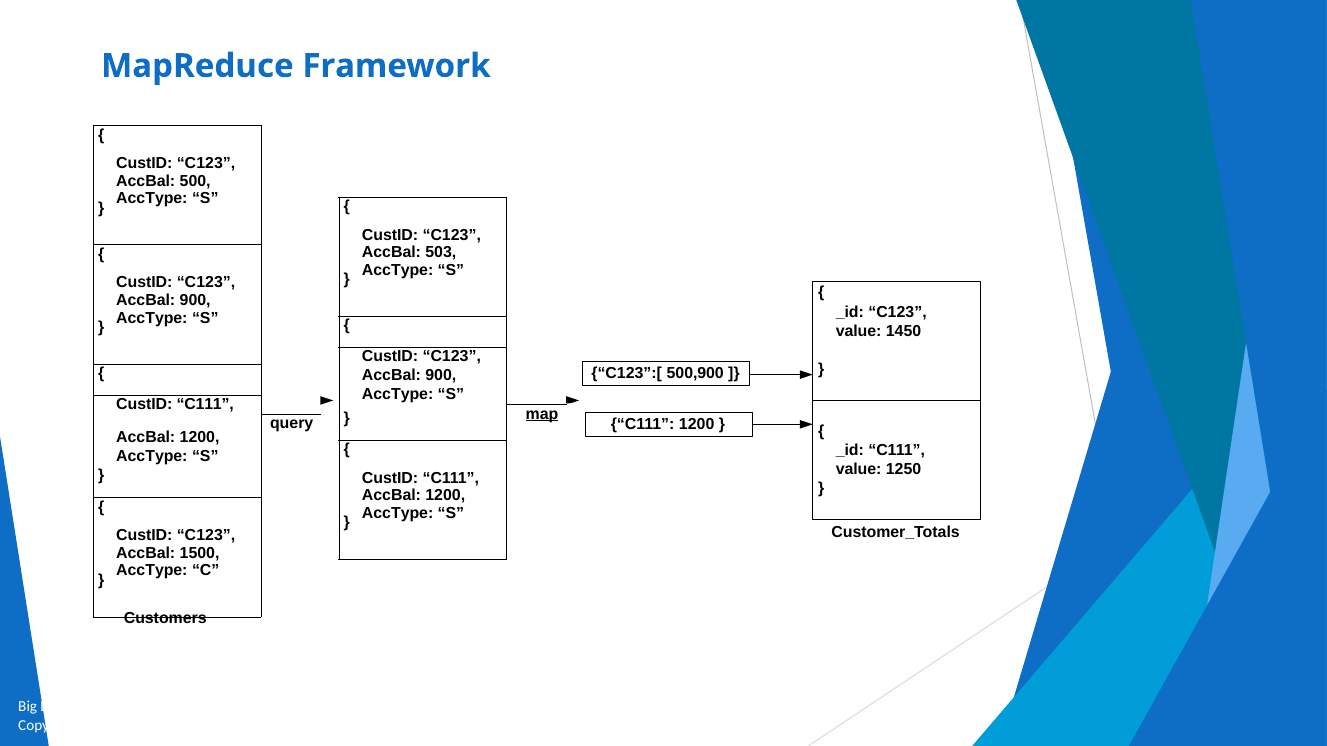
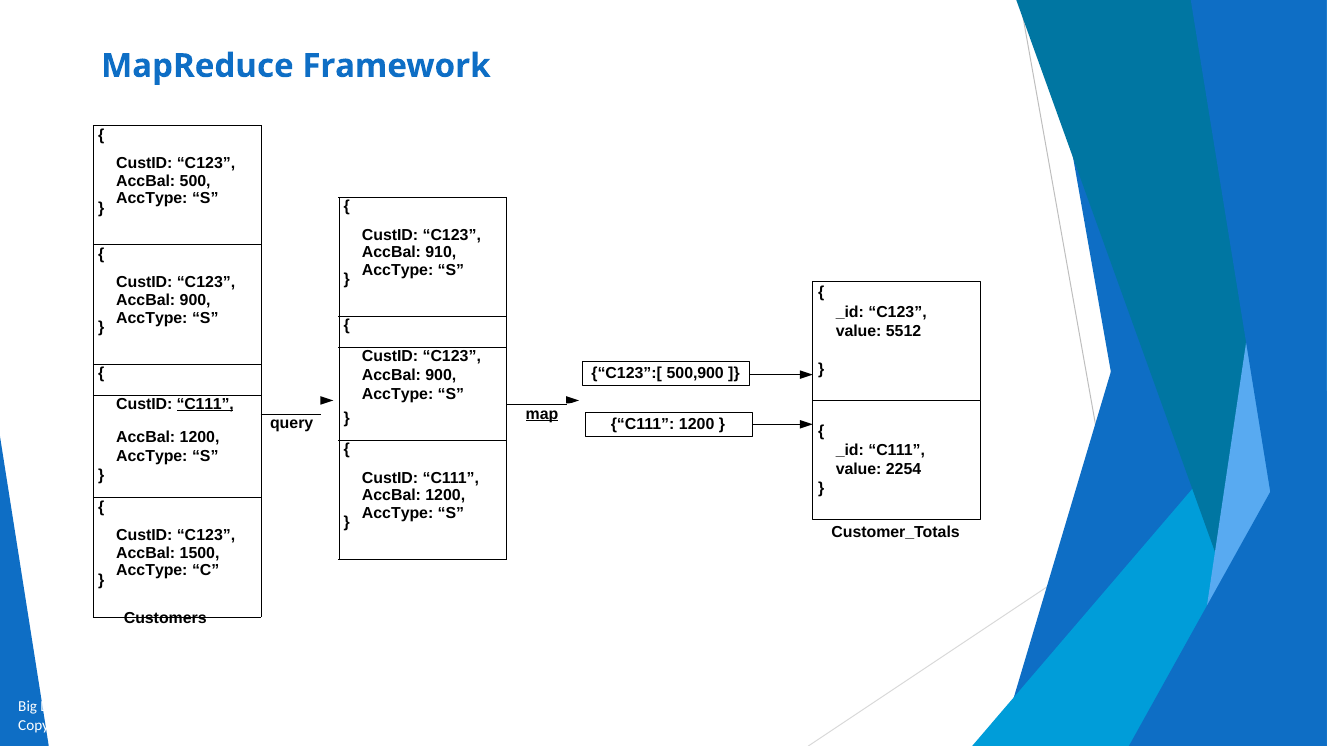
503: 503 -> 910
1450: 1450 -> 5512
C111 at (205, 404) underline: none -> present
1250: 1250 -> 2254
